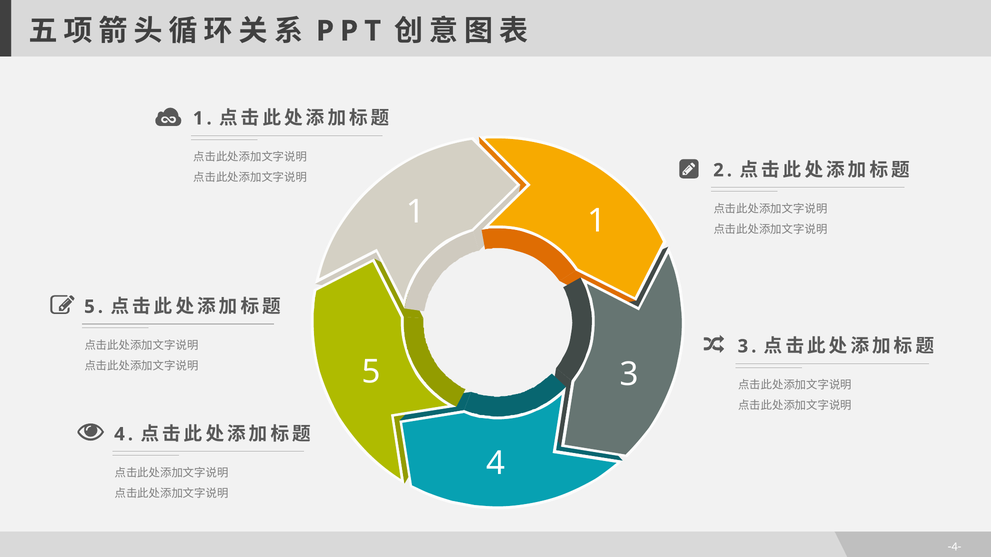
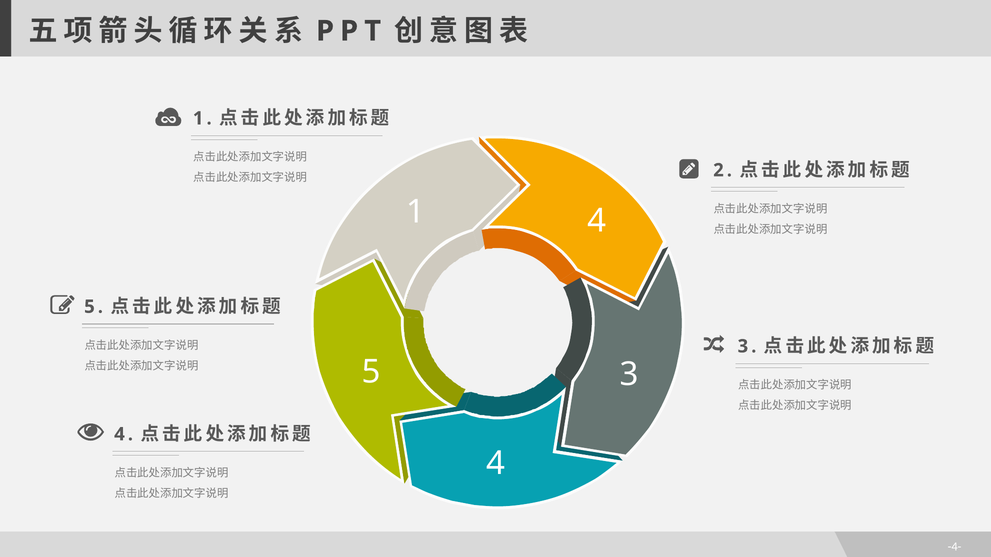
1 1: 1 -> 4
